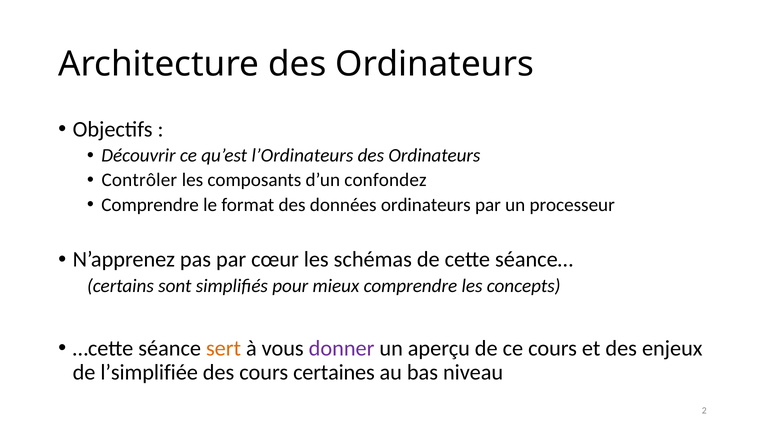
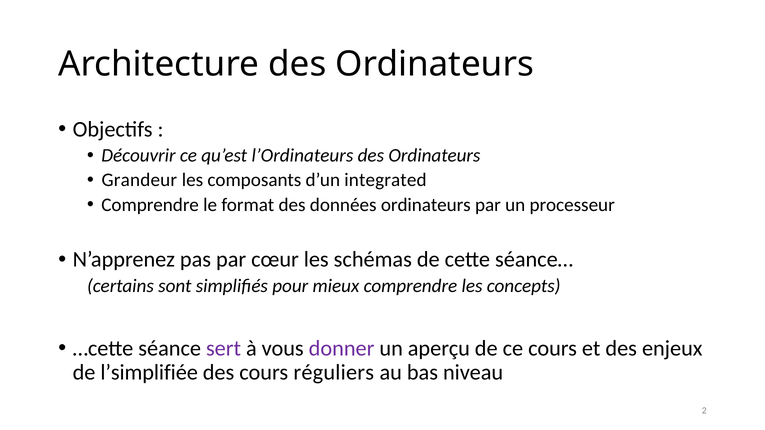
Contrôler: Contrôler -> Grandeur
confondez: confondez -> integrated
sert colour: orange -> purple
certaines: certaines -> réguliers
